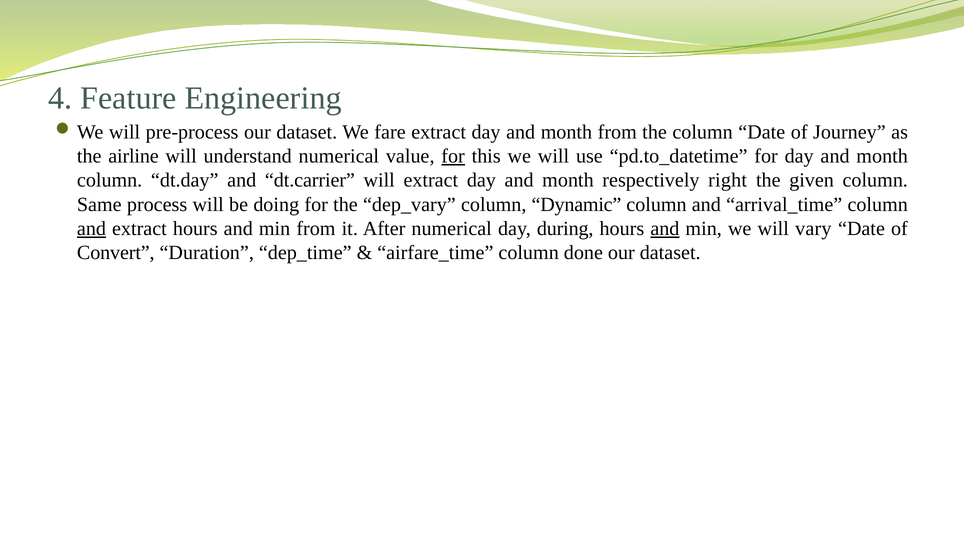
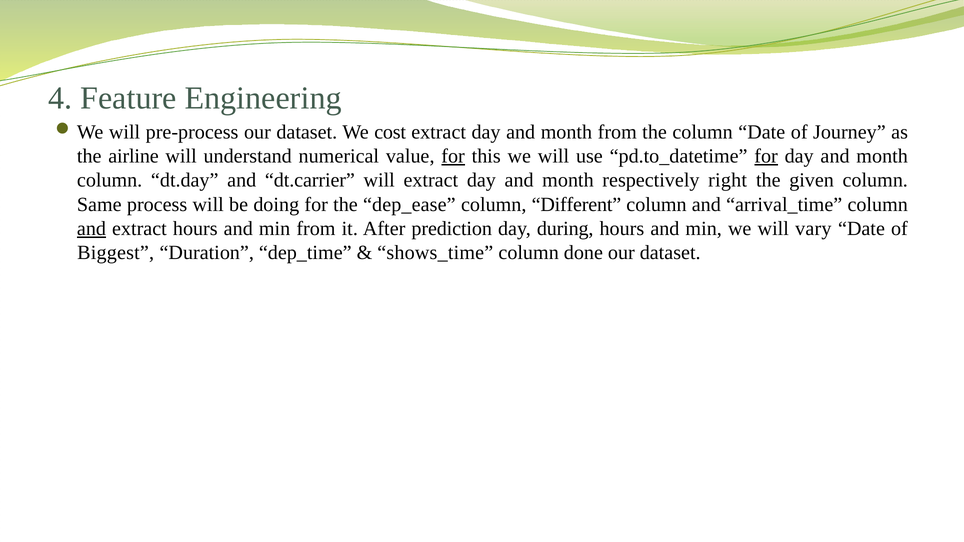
fare: fare -> cost
for at (766, 156) underline: none -> present
dep_vary: dep_vary -> dep_ease
Dynamic: Dynamic -> Different
After numerical: numerical -> prediction
and at (665, 229) underline: present -> none
Convert: Convert -> Biggest
airfare_time: airfare_time -> shows_time
